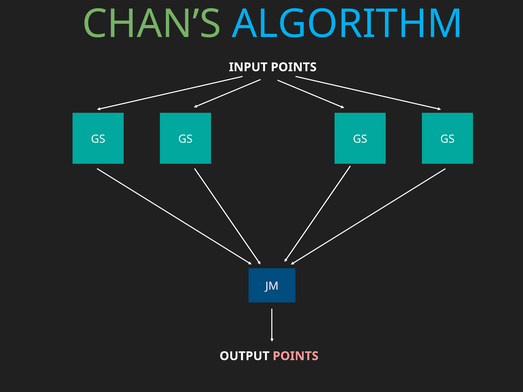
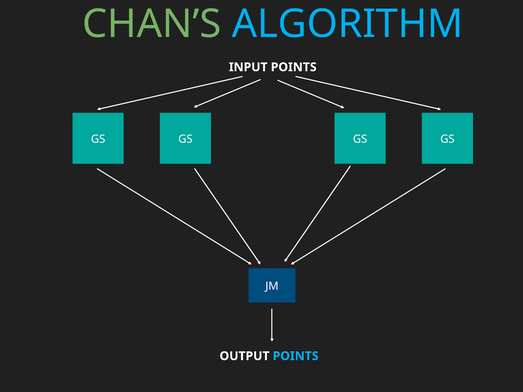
POINTS at (296, 356) colour: pink -> light blue
